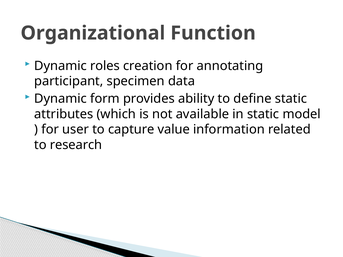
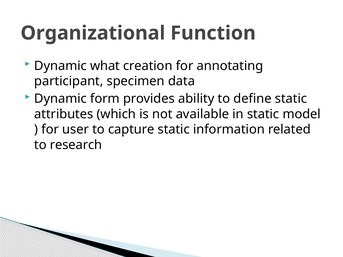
roles: roles -> what
capture value: value -> static
